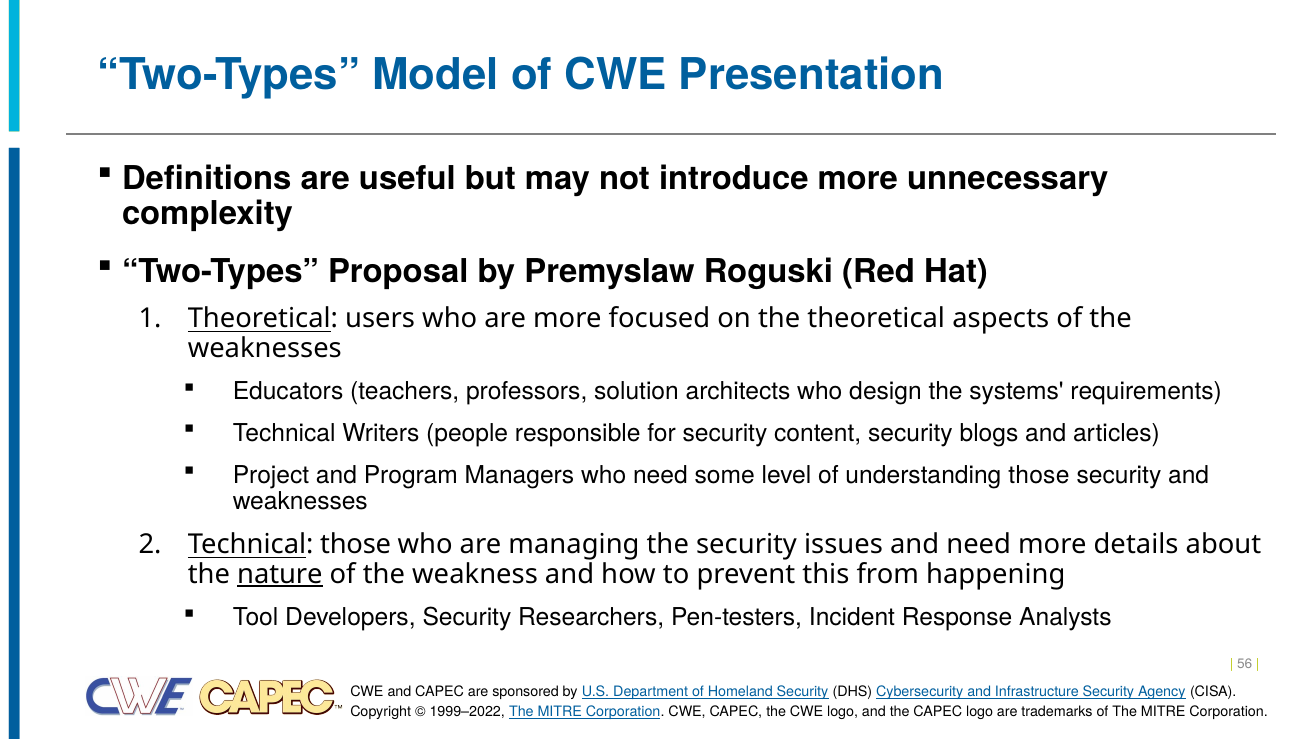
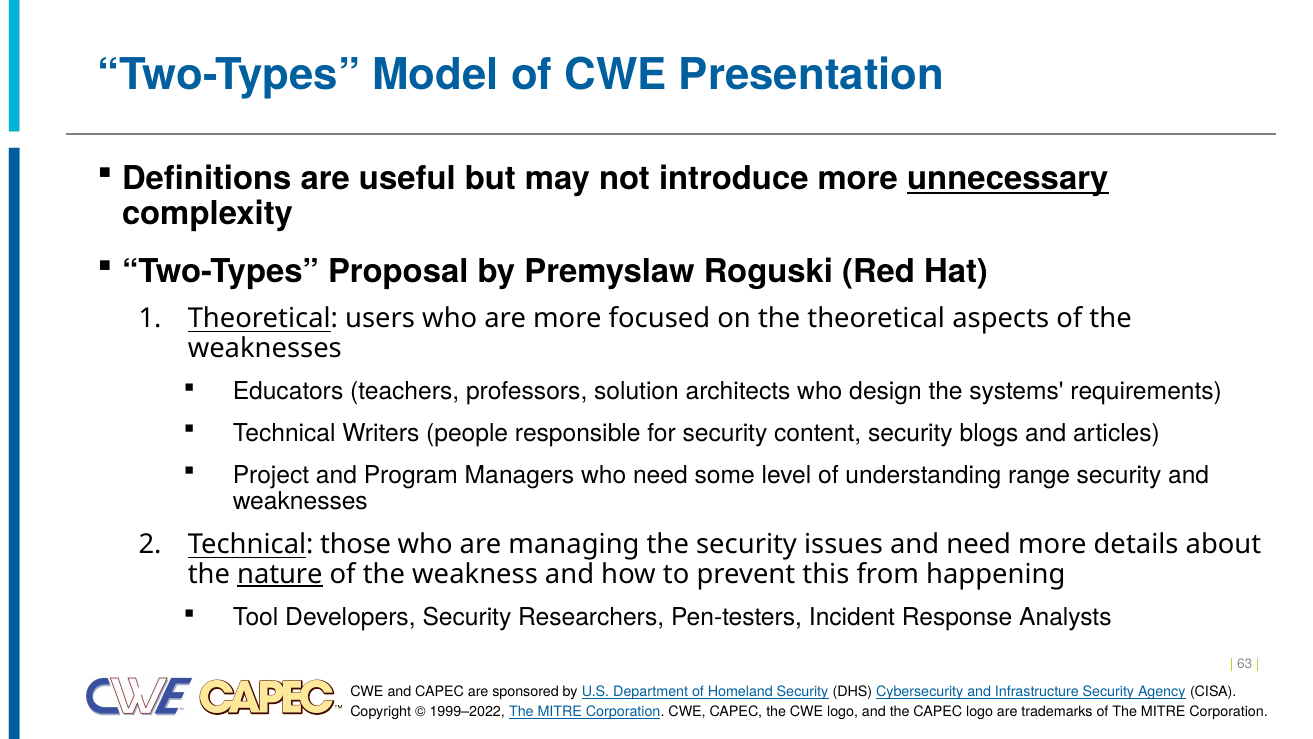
unnecessary underline: none -> present
understanding those: those -> range
56: 56 -> 63
